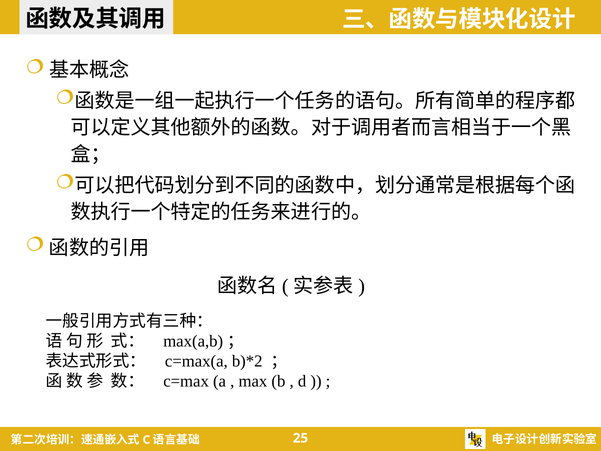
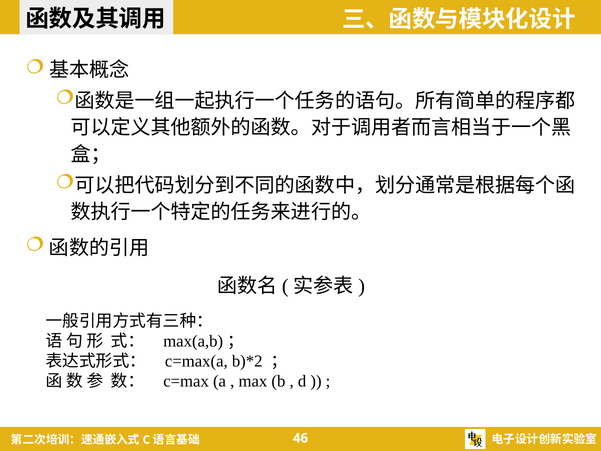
25: 25 -> 46
